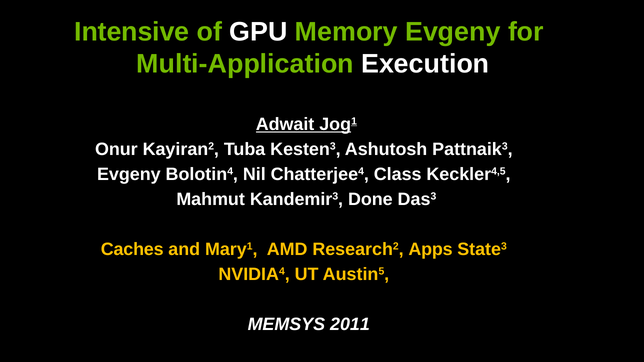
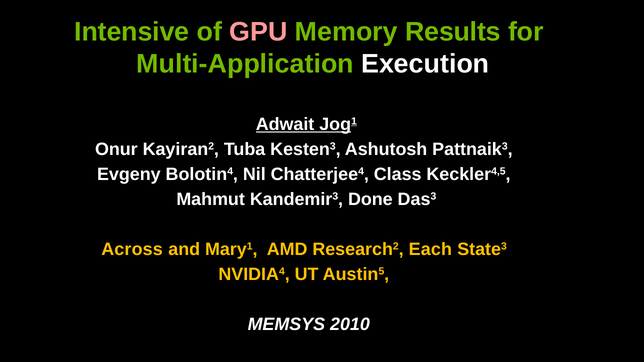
GPU colour: white -> pink
Memory Evgeny: Evgeny -> Results
Caches: Caches -> Across
Apps: Apps -> Each
2011: 2011 -> 2010
